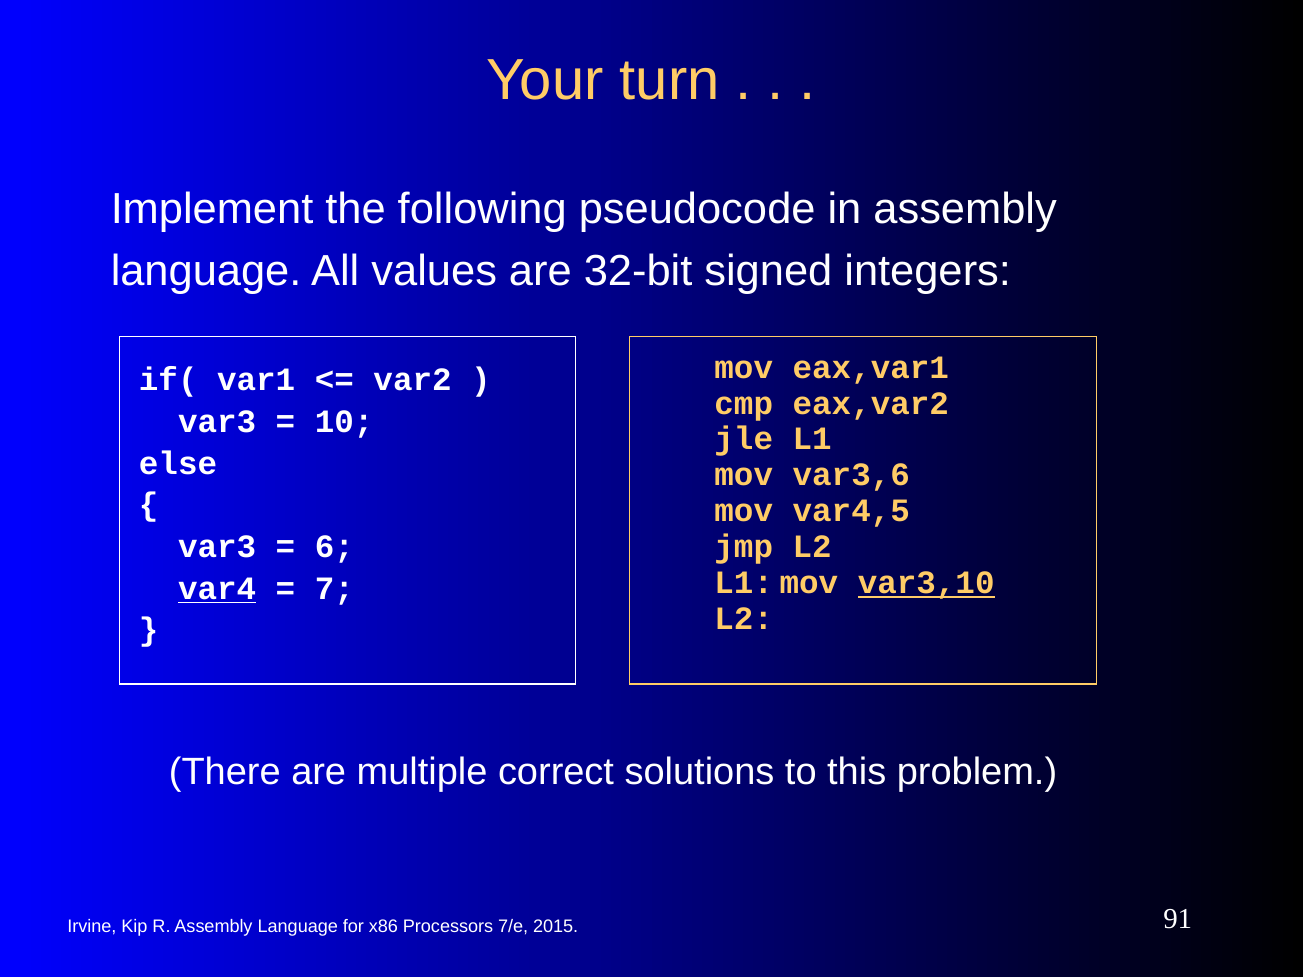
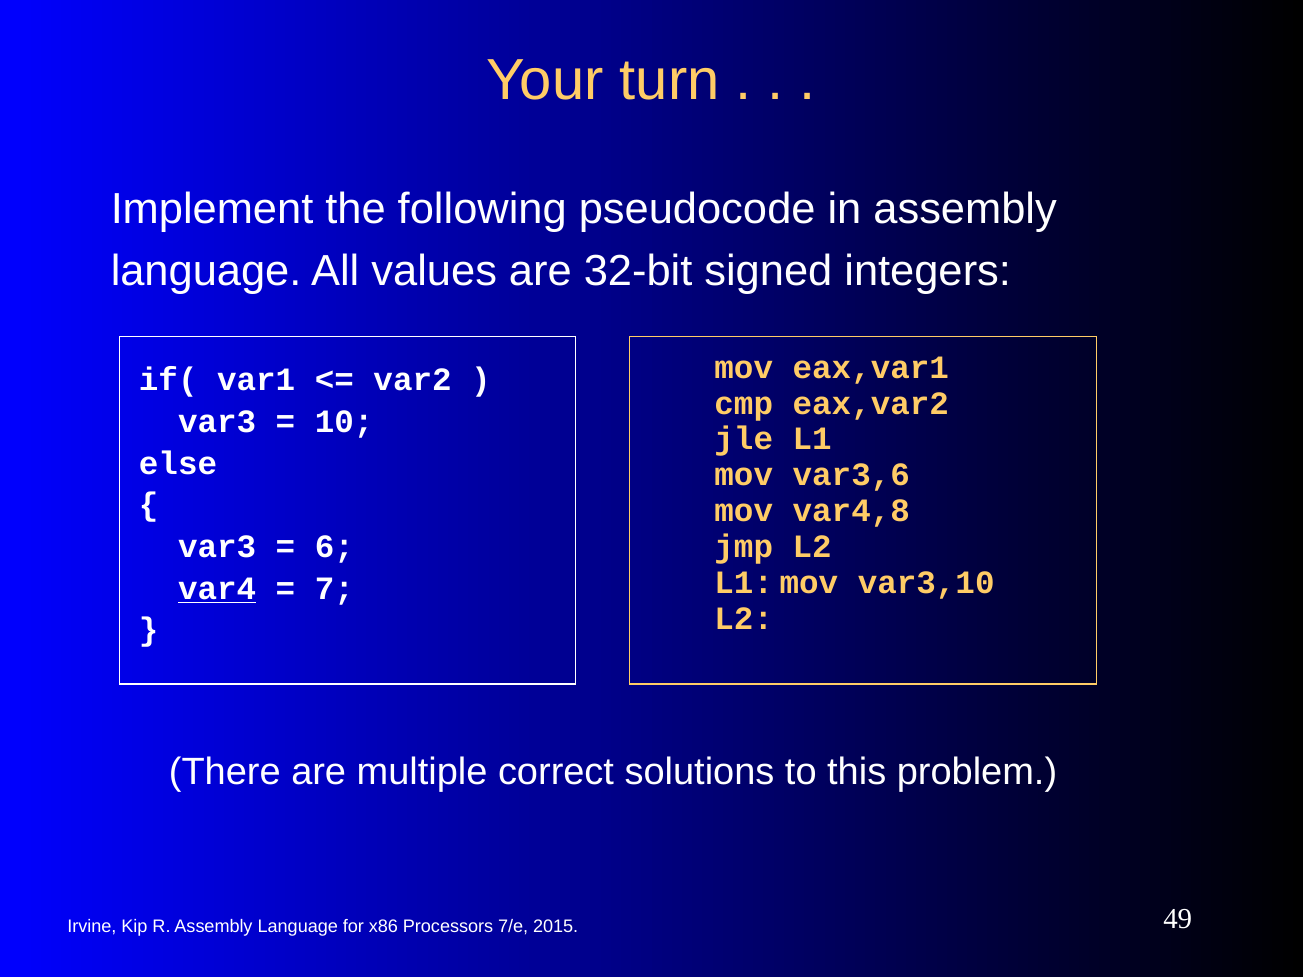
var4,5: var4,5 -> var4,8
var3,10 underline: present -> none
91: 91 -> 49
